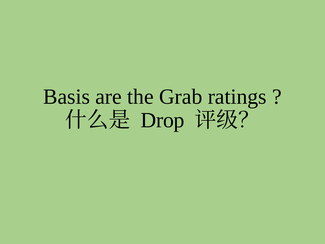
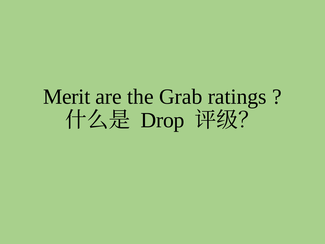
Basis: Basis -> Merit
